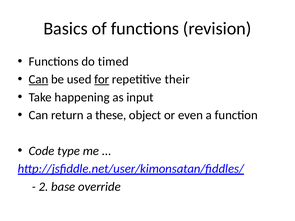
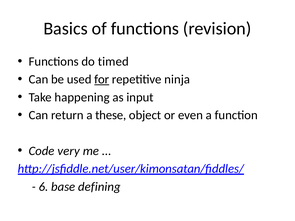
Can at (39, 79) underline: present -> none
their: their -> ninja
type: type -> very
2: 2 -> 6
override: override -> defining
